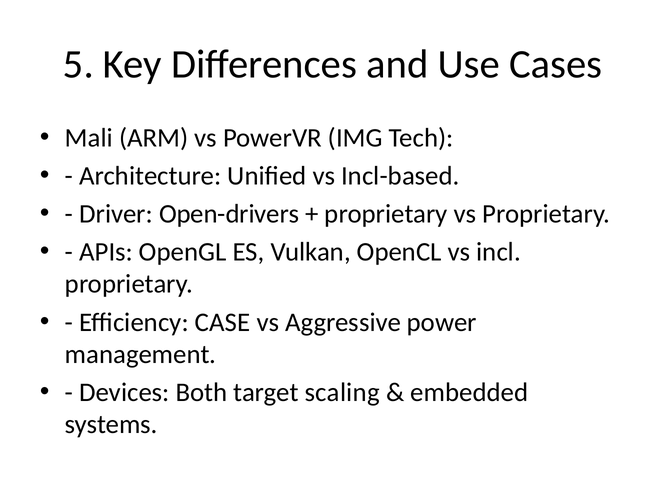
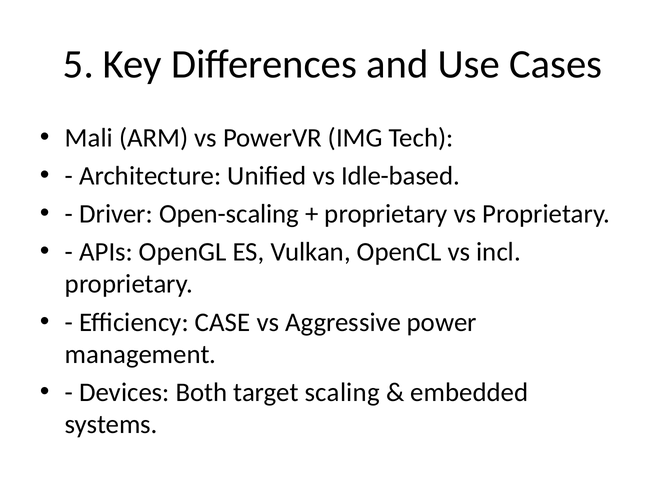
Incl-based: Incl-based -> Idle-based
Open-drivers: Open-drivers -> Open-scaling
